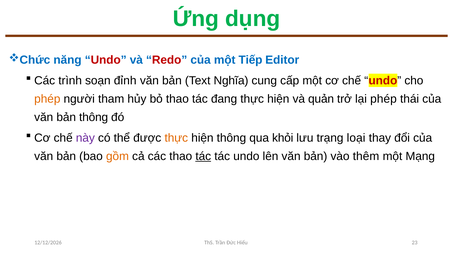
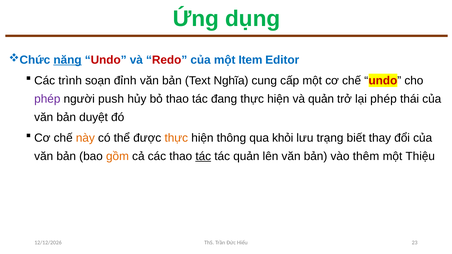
năng underline: none -> present
Tiếp: Tiếp -> Item
phép at (47, 99) colour: orange -> purple
tham: tham -> push
bản thông: thông -> duyệt
này colour: purple -> orange
loại: loại -> biết
tác undo: undo -> quản
Mạng: Mạng -> Thiệu
